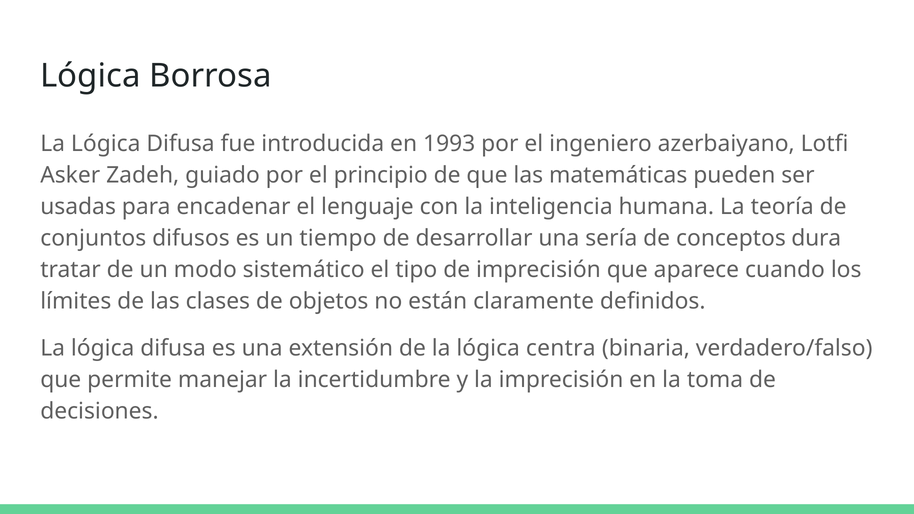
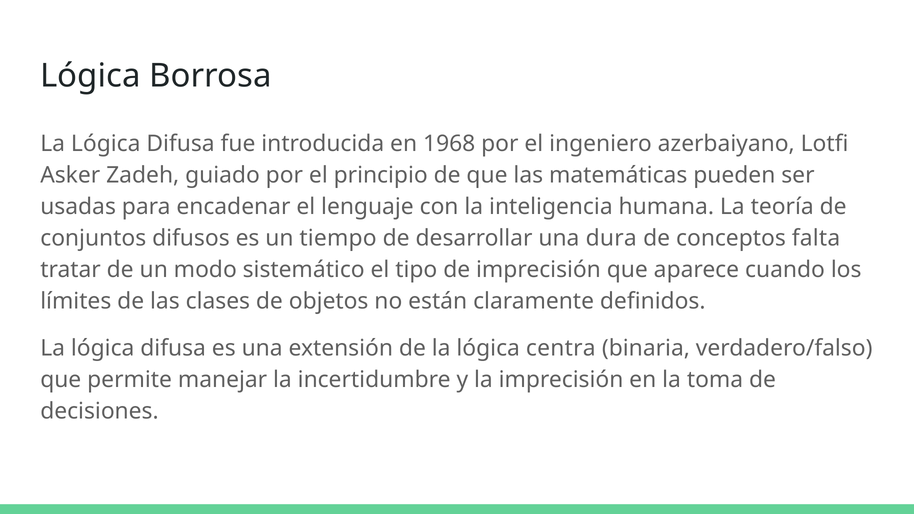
1993: 1993 -> 1968
sería: sería -> dura
dura: dura -> falta
